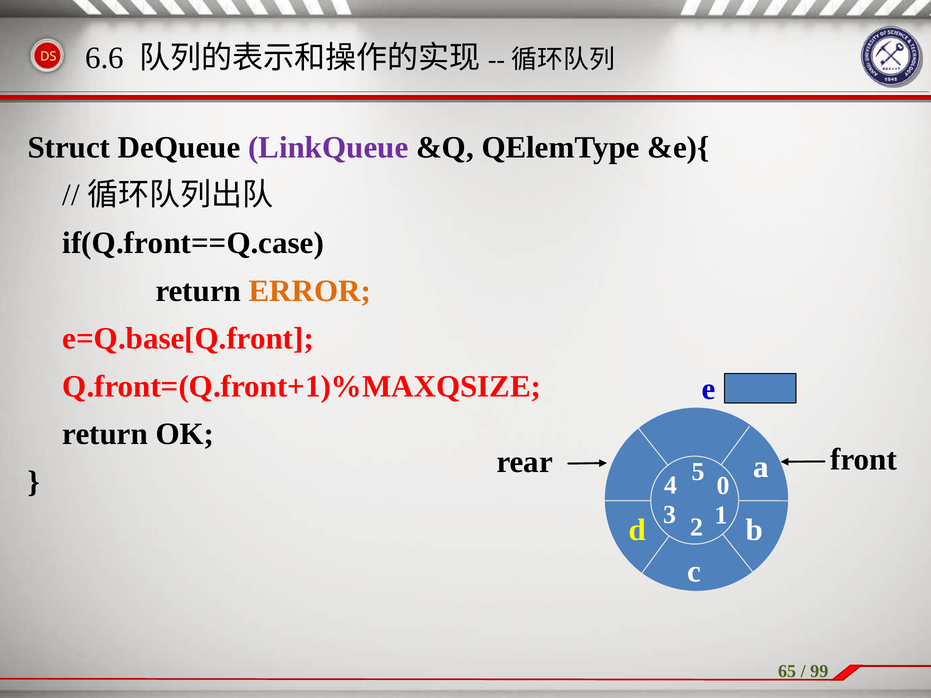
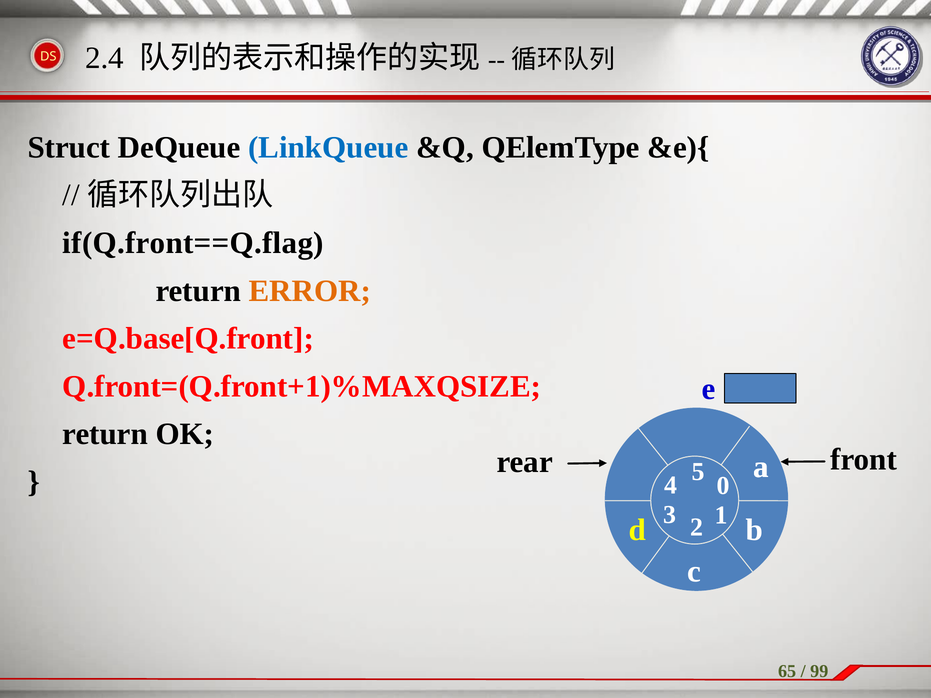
6.6: 6.6 -> 2.4
LinkQueue colour: purple -> blue
if(Q.front==Q.case: if(Q.front==Q.case -> if(Q.front==Q.flag
